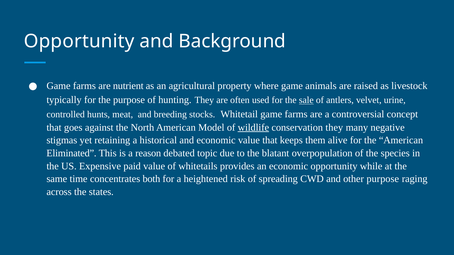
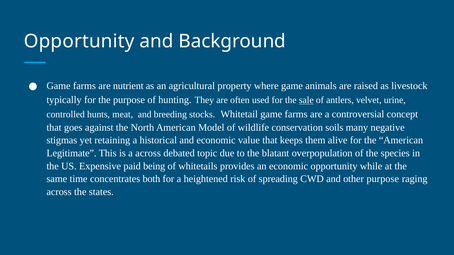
wildlife underline: present -> none
conservation they: they -> soils
Eliminated: Eliminated -> Legitimate
a reason: reason -> across
paid value: value -> being
